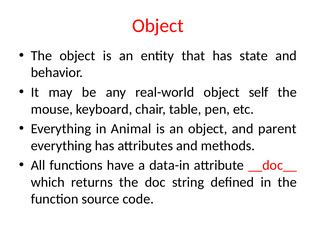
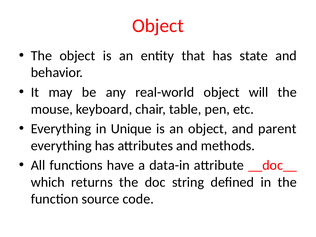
self: self -> will
Animal: Animal -> Unique
